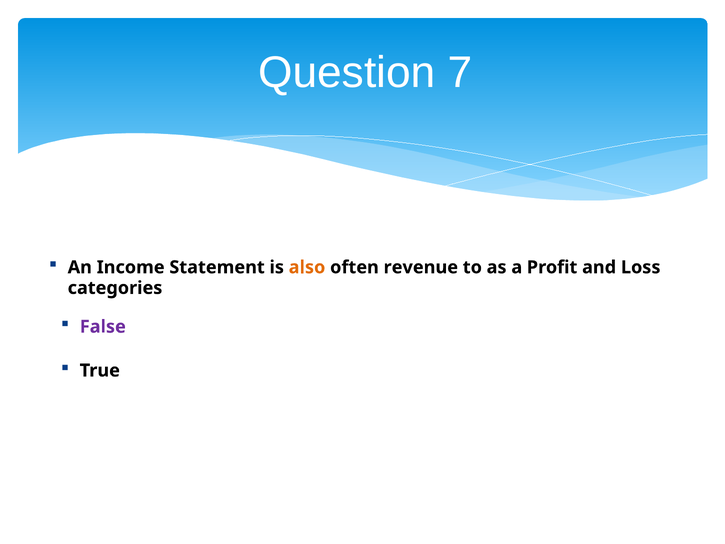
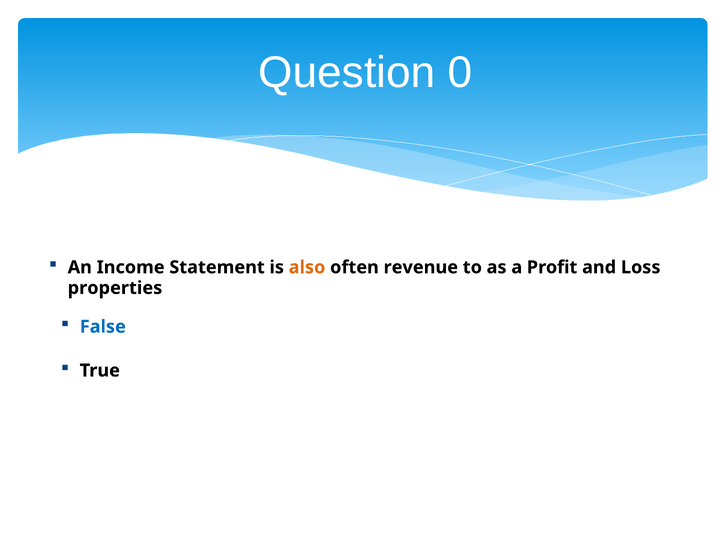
7: 7 -> 0
categories: categories -> properties
False colour: purple -> blue
